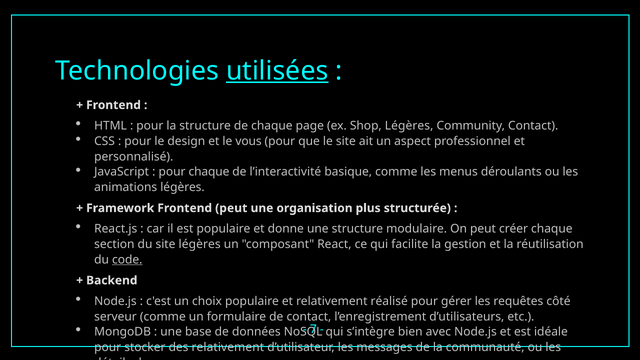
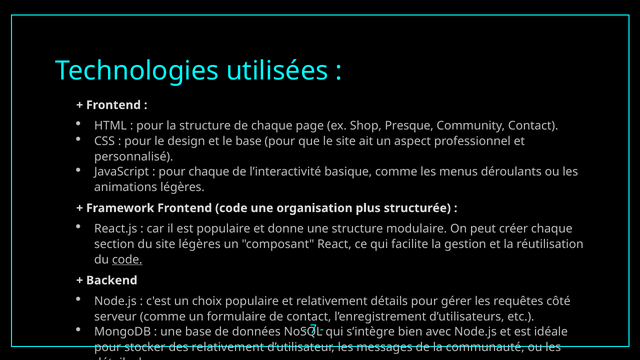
utilisées underline: present -> none
Shop Légères: Légères -> Presque
le vous: vous -> base
Frontend peut: peut -> code
relativement réalisé: réalisé -> détails
